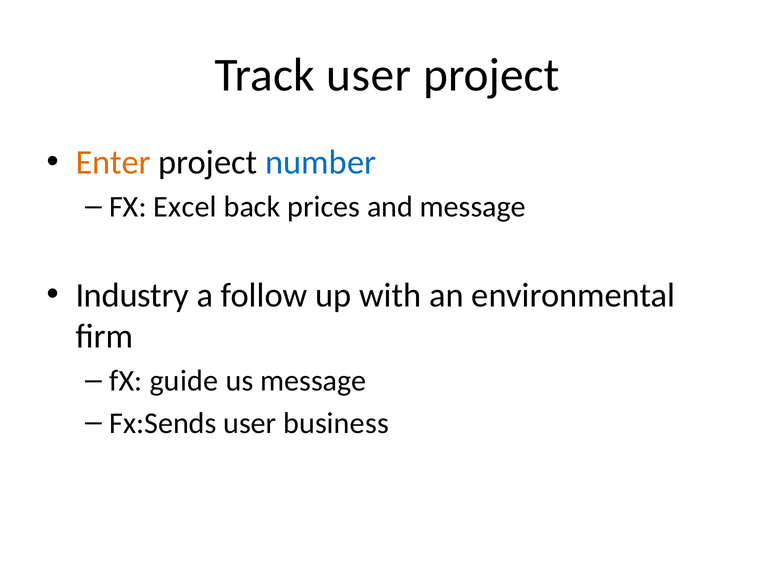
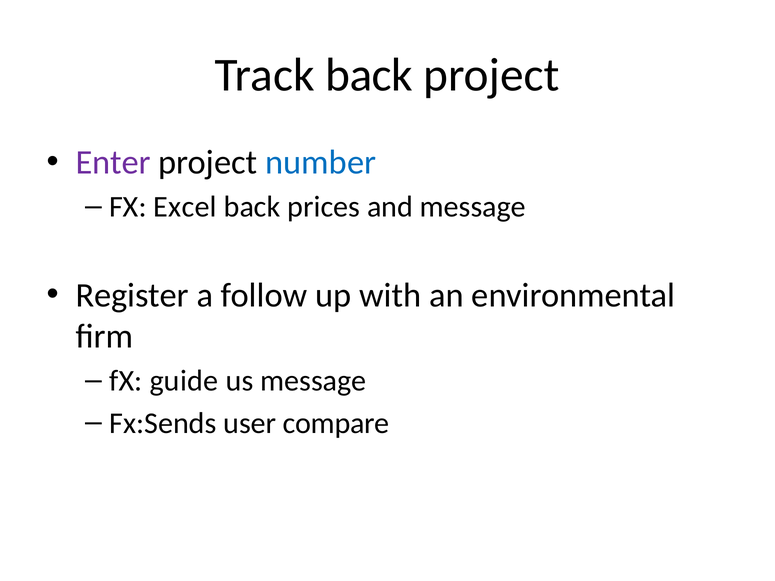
Track user: user -> back
Enter colour: orange -> purple
Industry: Industry -> Register
business: business -> compare
